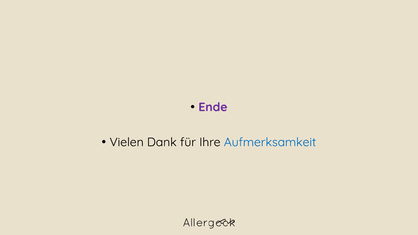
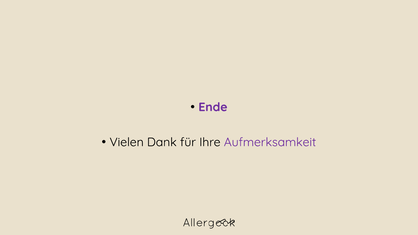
Aufmerksamkeit colour: blue -> purple
